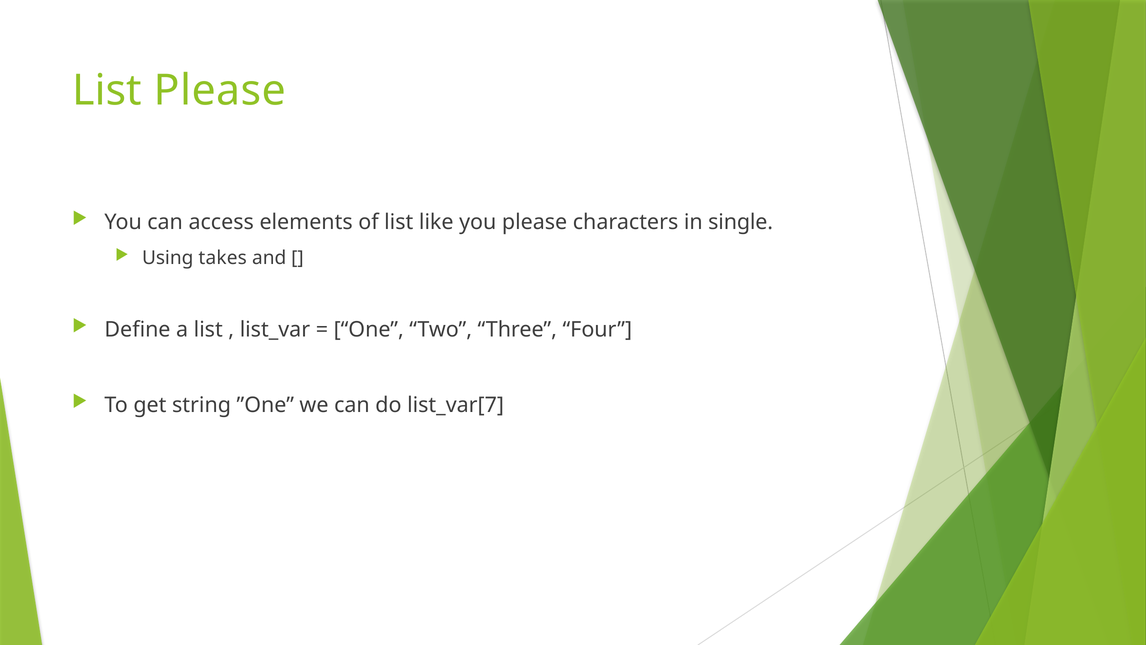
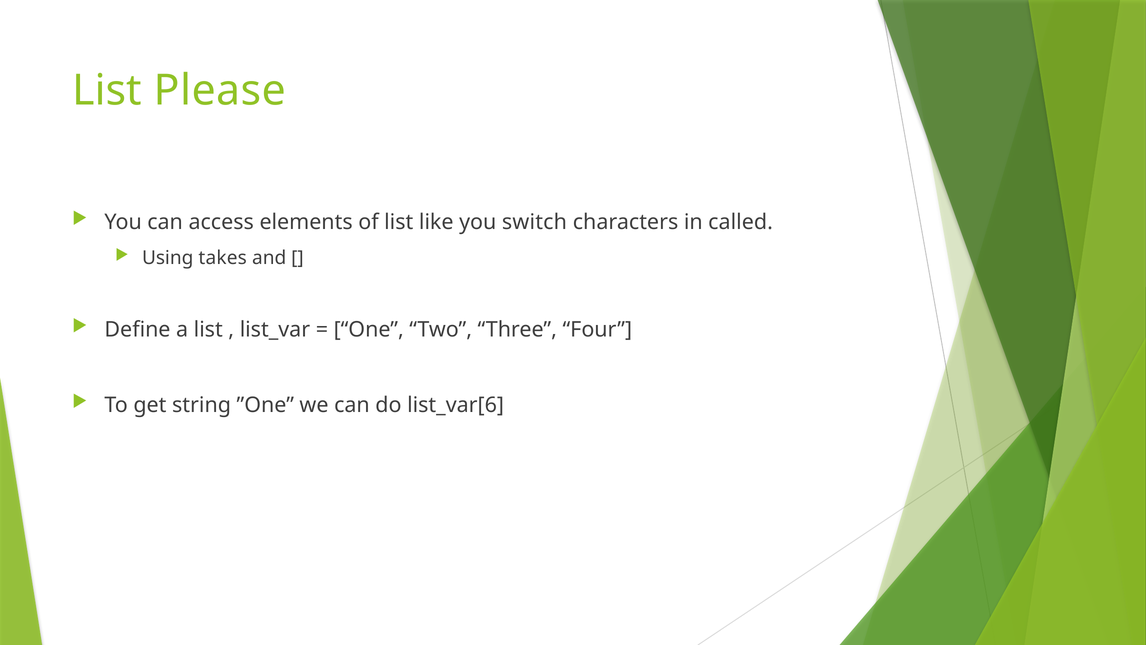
you please: please -> switch
single: single -> called
list_var[7: list_var[7 -> list_var[6
